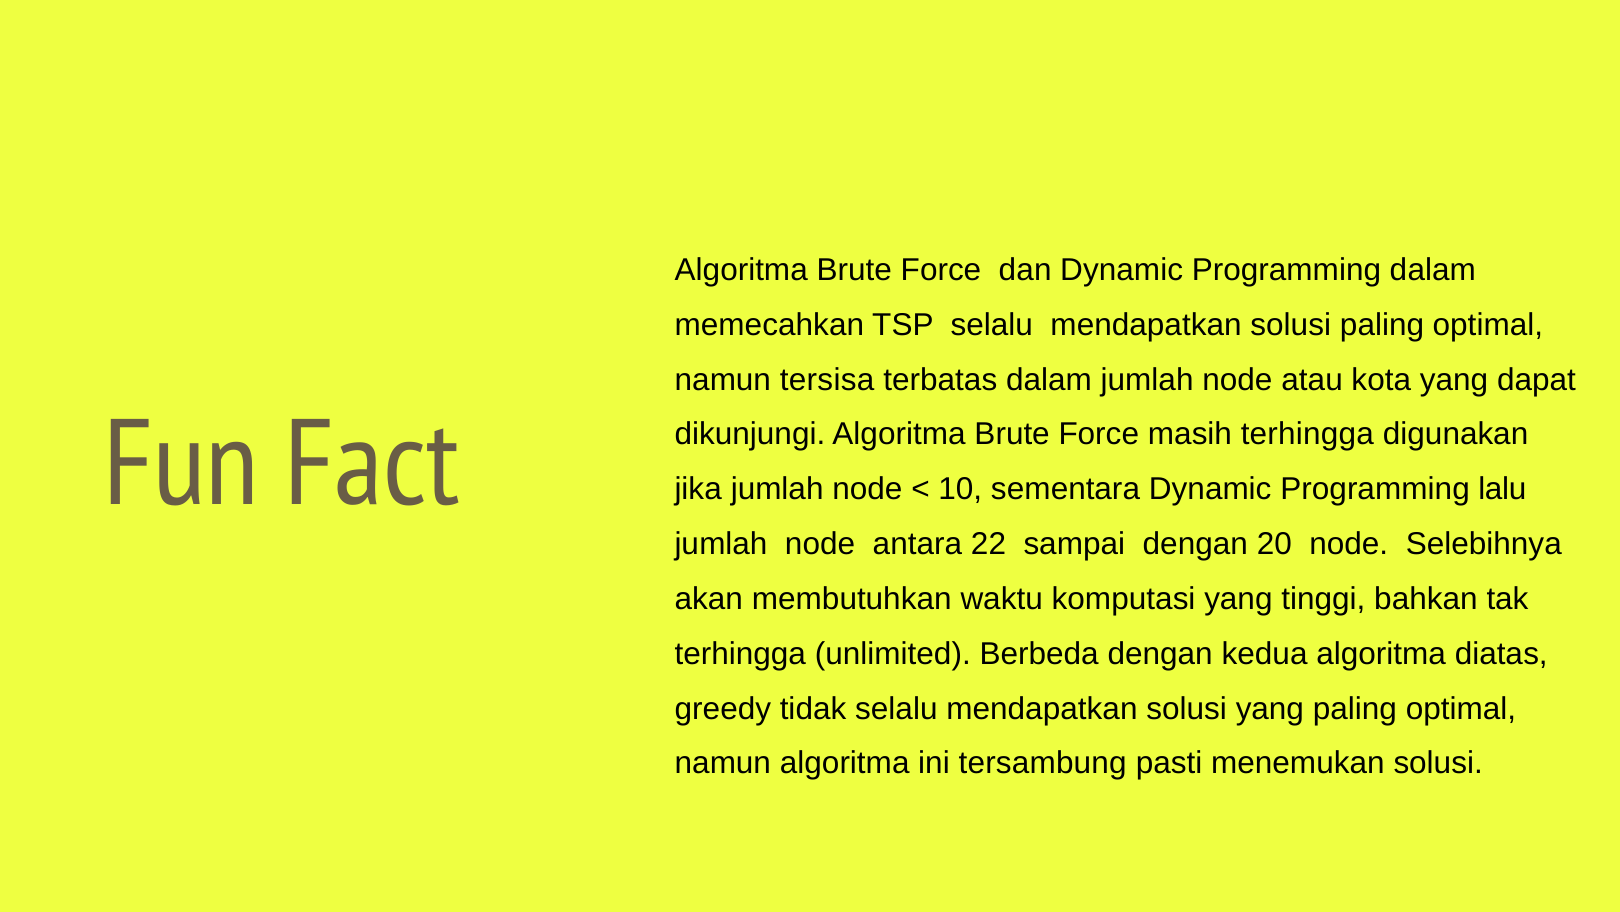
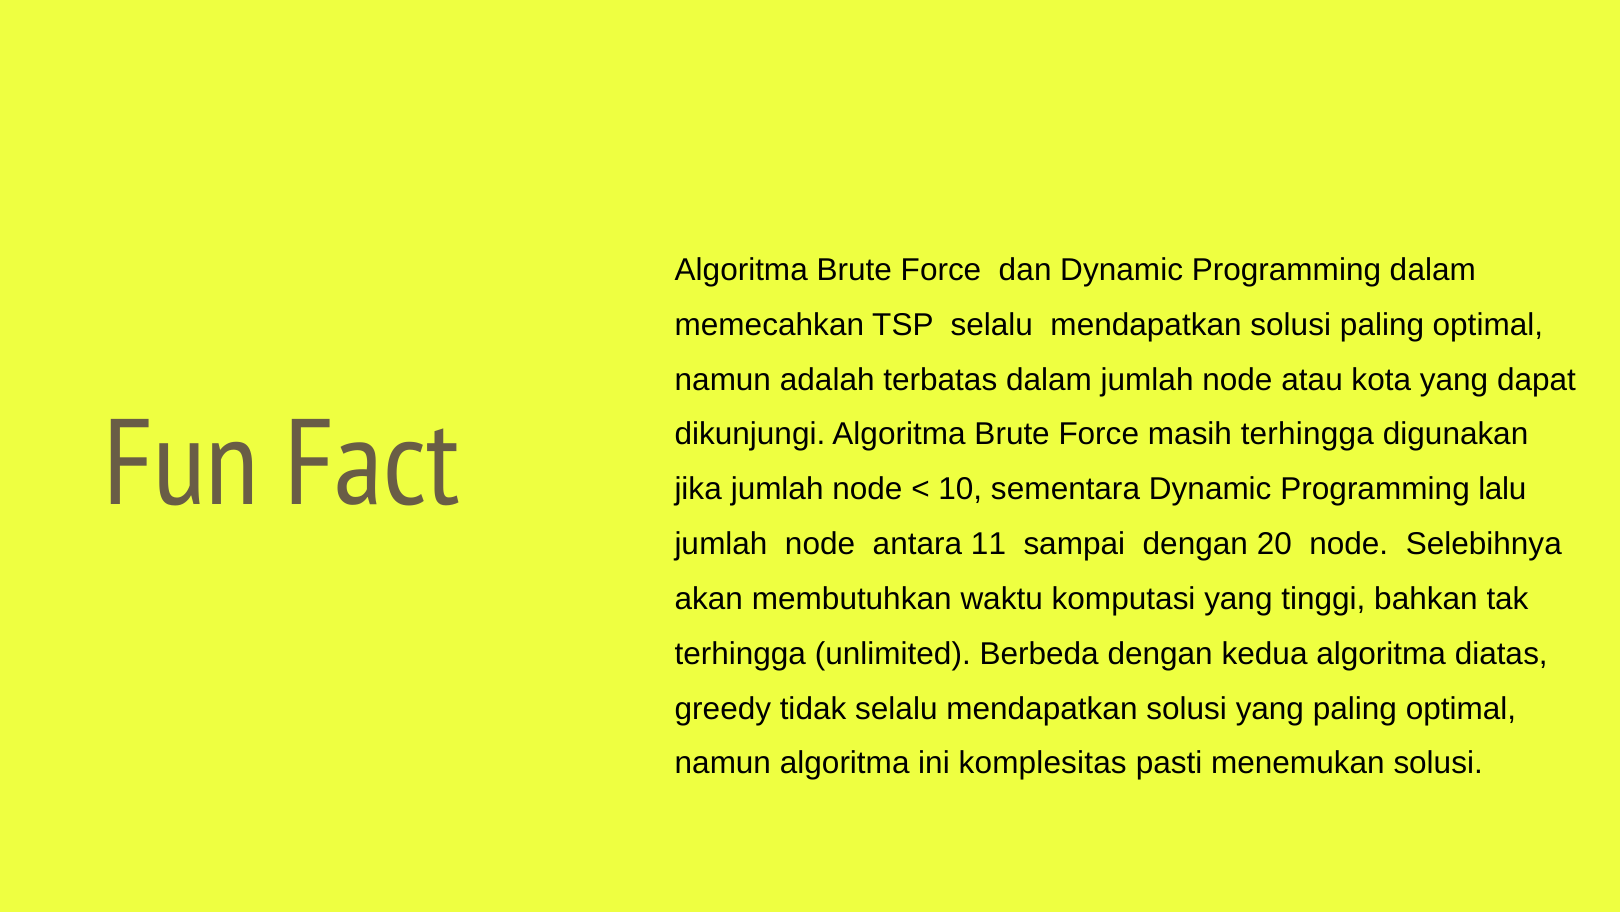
tersisa: tersisa -> adalah
22: 22 -> 11
tersambung: tersambung -> komplesitas
